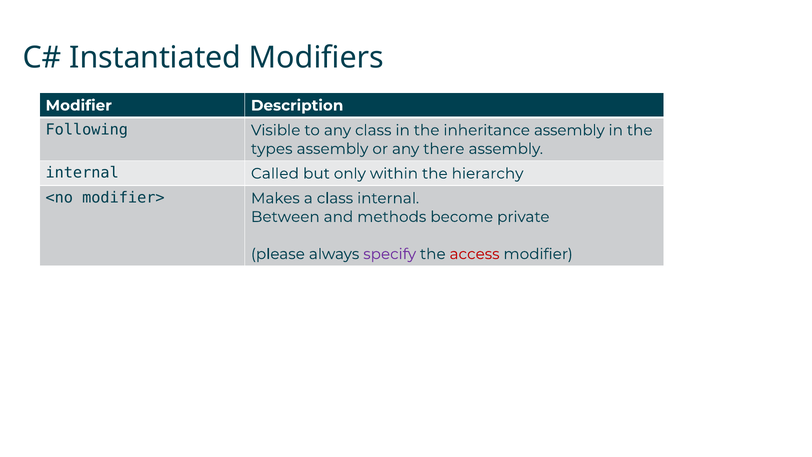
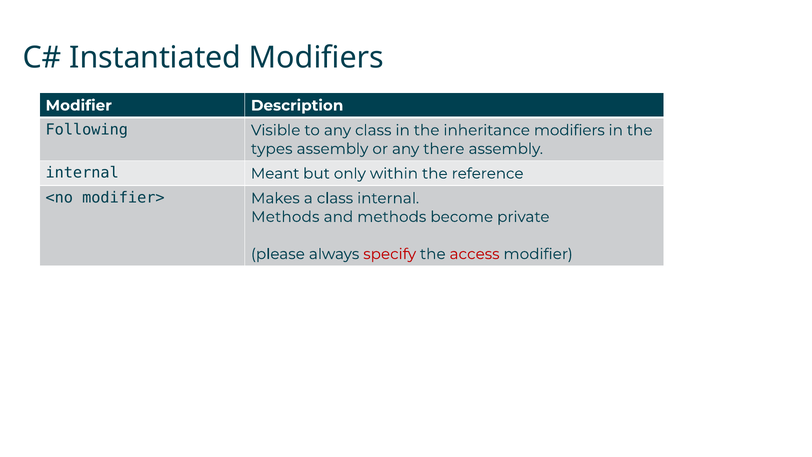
inheritance assembly: assembly -> modifiers
Called: Called -> Meant
hierarchy: hierarchy -> reference
Between at (285, 217): Between -> Methods
specify colour: purple -> red
